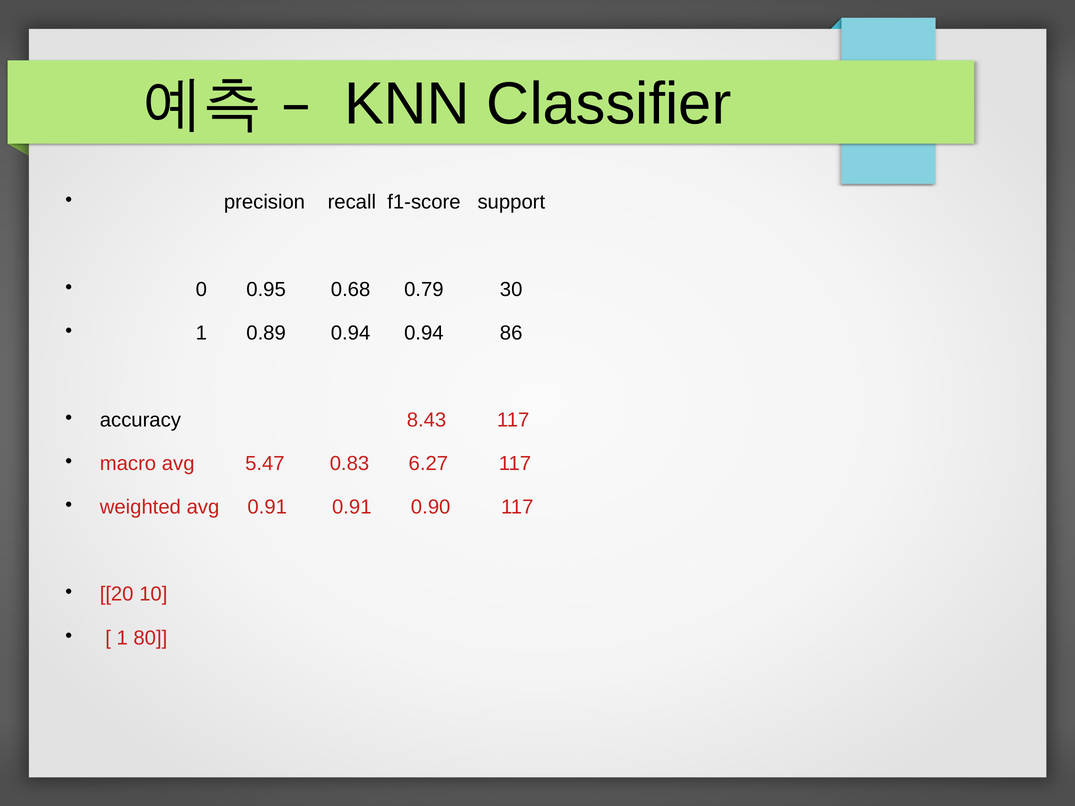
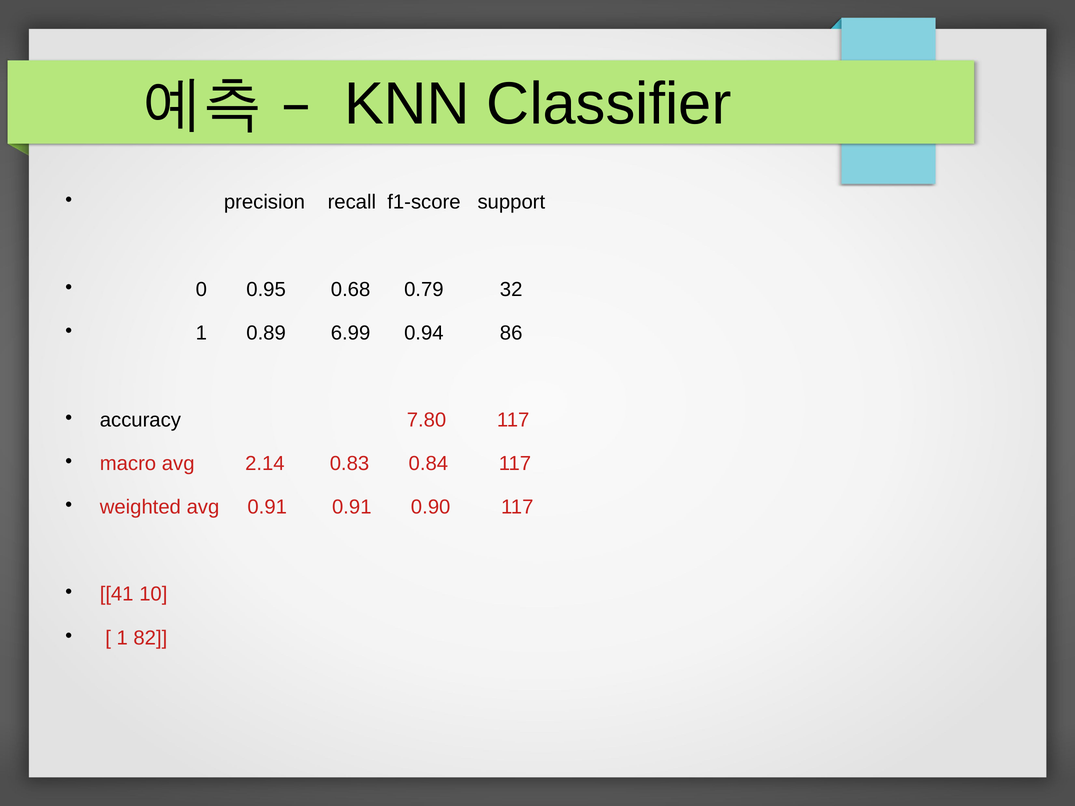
30: 30 -> 32
0.89 0.94: 0.94 -> 6.99
8.43: 8.43 -> 7.80
5.47: 5.47 -> 2.14
6.27: 6.27 -> 0.84
20: 20 -> 41
80: 80 -> 82
